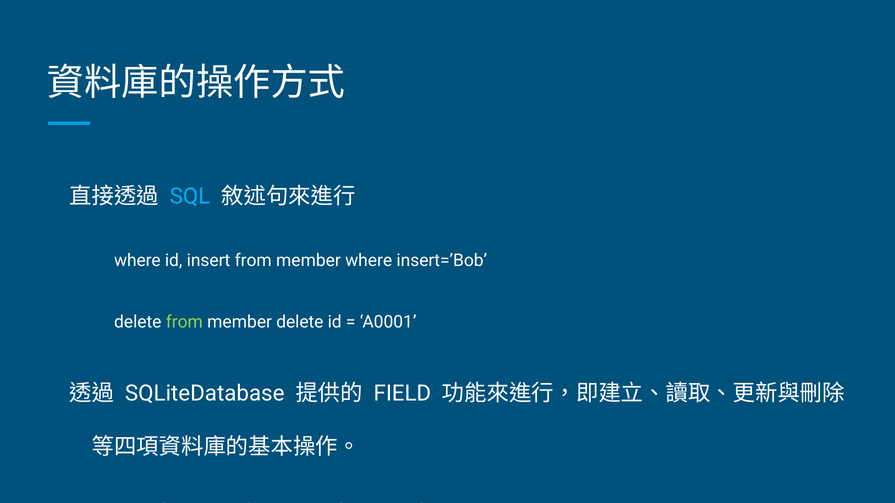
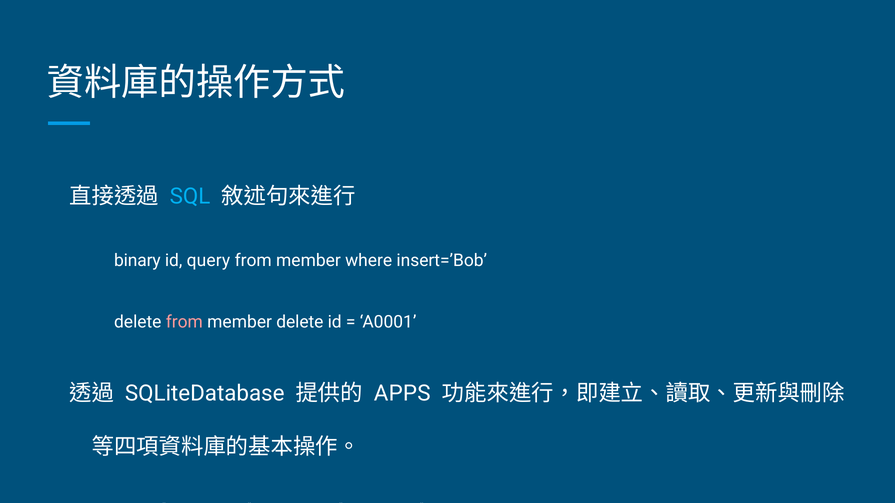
where at (137, 261): where -> binary
insert: insert -> query
from at (184, 323) colour: light green -> pink
FIELD: FIELD -> APPS
